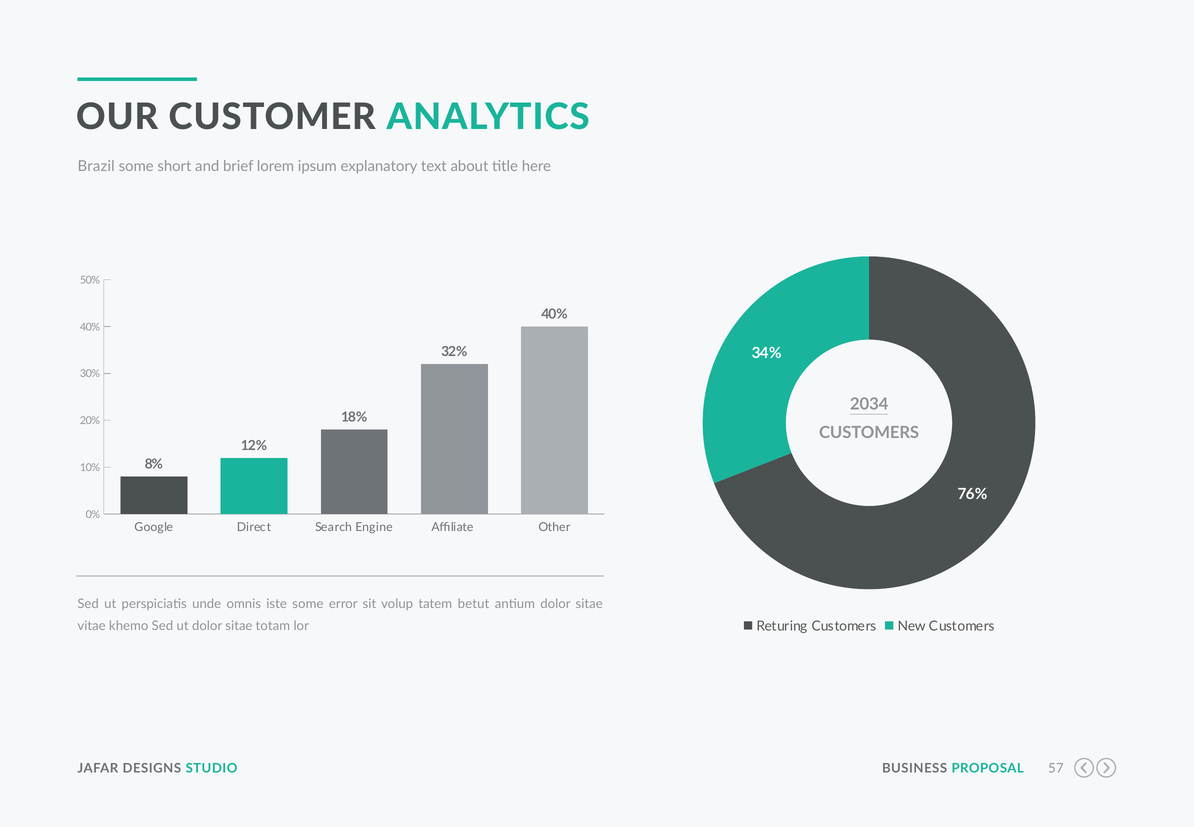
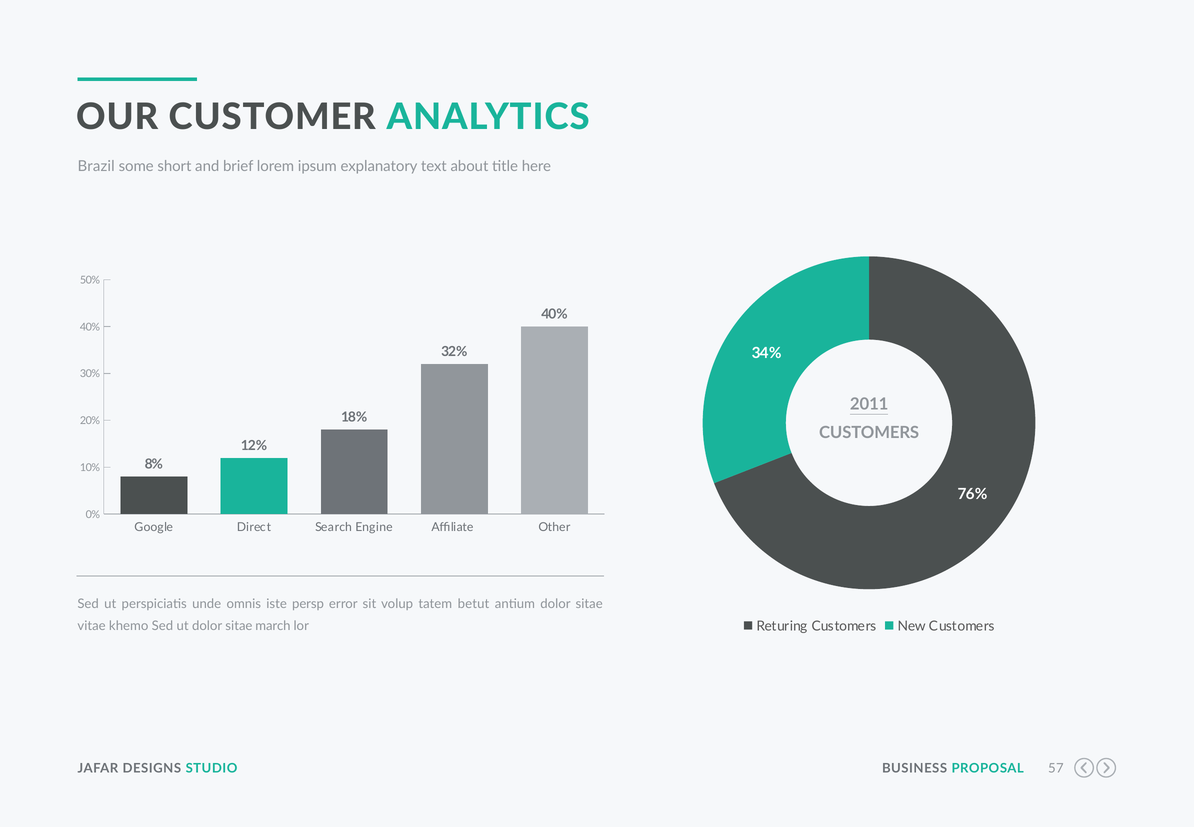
2034: 2034 -> 2011
iste some: some -> persp
totam: totam -> march
